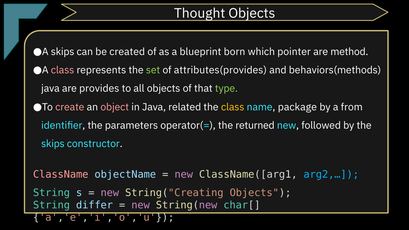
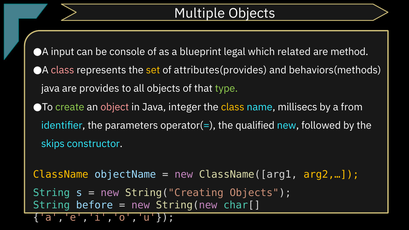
Thought: Thought -> Multiple
skips at (63, 52): skips -> input
created: created -> console
born: born -> legal
pointer: pointer -> related
set colour: light green -> yellow
create colour: pink -> light green
related: related -> integer
package: package -> millisecs
returned: returned -> qualified
ClassName colour: pink -> yellow
arg2,… colour: light blue -> yellow
differ: differ -> before
